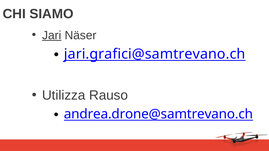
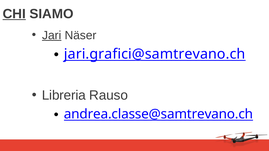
CHI underline: none -> present
Utilizza: Utilizza -> Libreria
andrea.drone@samtrevano.ch: andrea.drone@samtrevano.ch -> andrea.classe@samtrevano.ch
